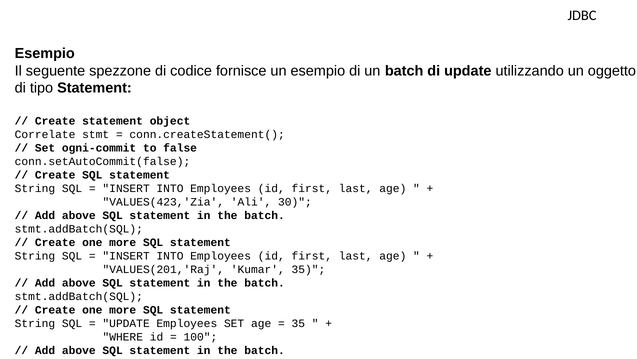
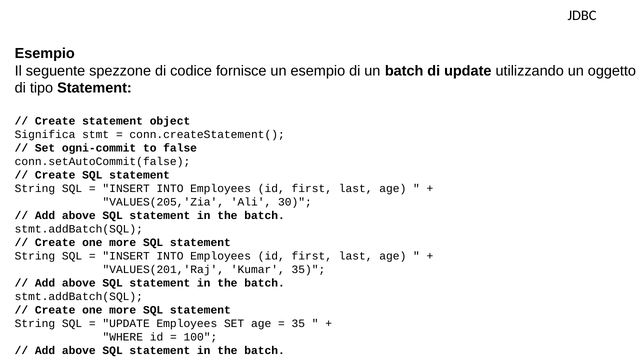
Correlate: Correlate -> Significa
VALUES(423,'Zia: VALUES(423,'Zia -> VALUES(205,'Zia
